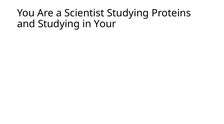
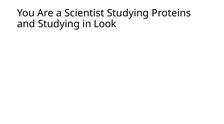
Your: Your -> Look
